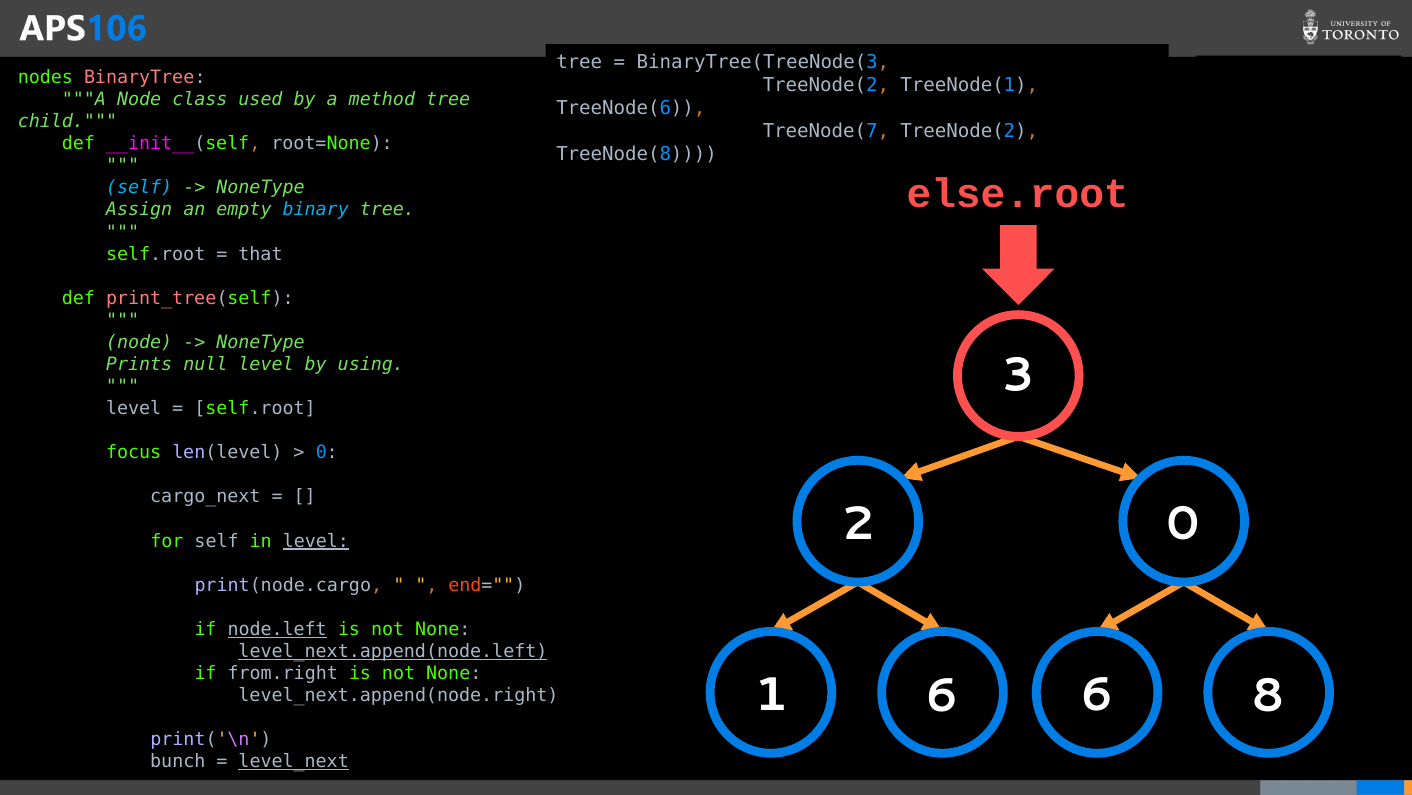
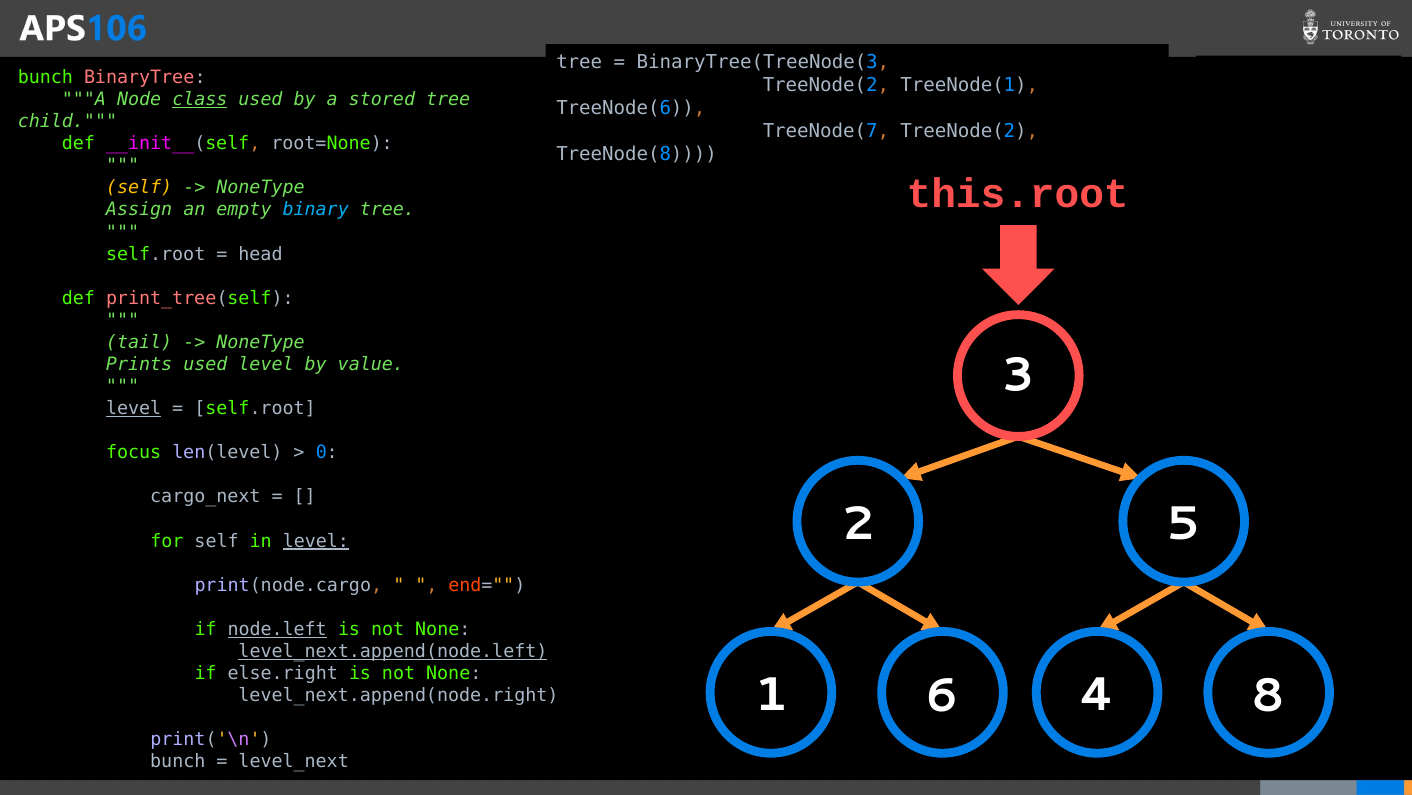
nodes at (45, 77): nodes -> bunch
class underline: none -> present
method: method -> stored
else.root: else.root -> this.root
self at (139, 188) colour: light blue -> yellow
that: that -> head
node at (139, 342): node -> tail
Prints null: null -> used
using: using -> value
level at (134, 408) underline: none -> present
2 0: 0 -> 5
from.right: from.right -> else.right
6 6: 6 -> 4
level_next underline: present -> none
